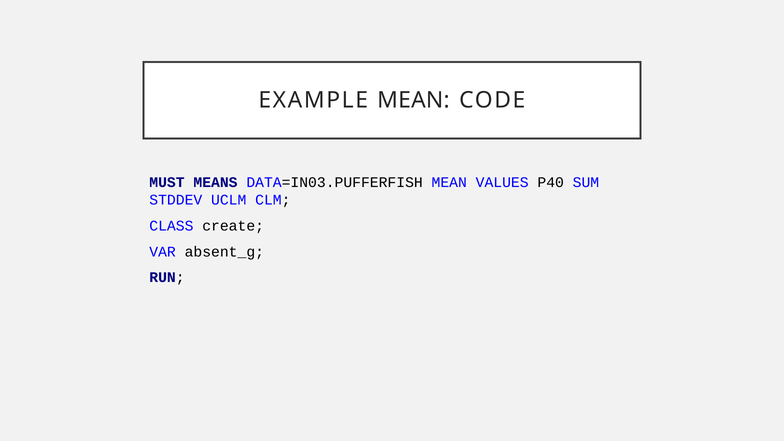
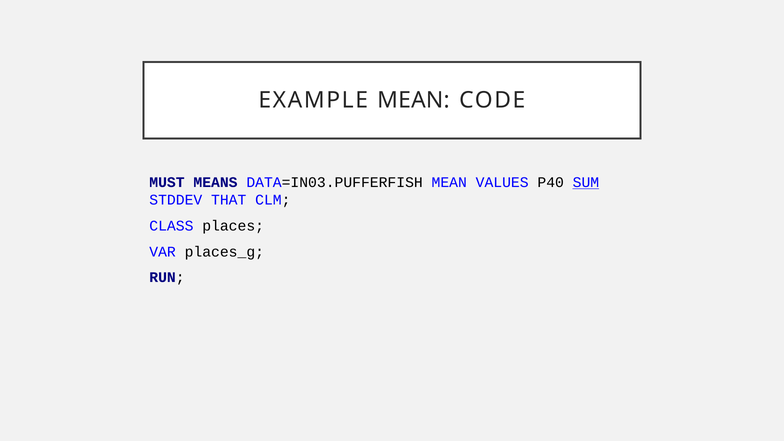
SUM underline: none -> present
UCLM: UCLM -> THAT
create: create -> places
absent_g: absent_g -> places_g
